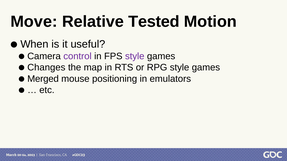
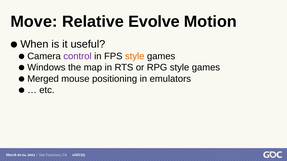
Tested: Tested -> Evolve
style at (135, 56) colour: purple -> orange
Changes: Changes -> Windows
